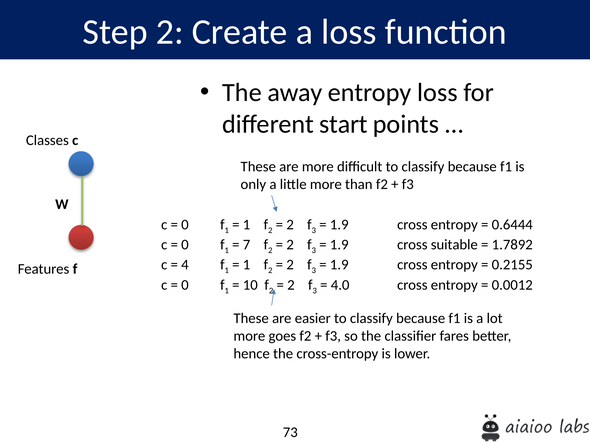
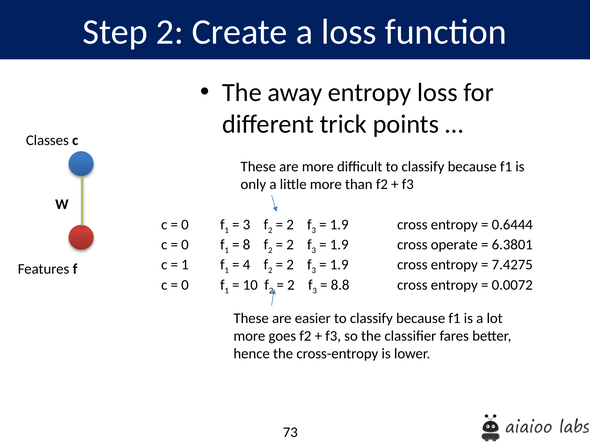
start: start -> trick
1 at (247, 225): 1 -> 3
7: 7 -> 8
suitable: suitable -> operate
1.7892: 1.7892 -> 6.3801
4 at (185, 265): 4 -> 1
1 at (247, 265): 1 -> 4
0.2155: 0.2155 -> 7.4275
4.0: 4.0 -> 8.8
0.0012: 0.0012 -> 0.0072
